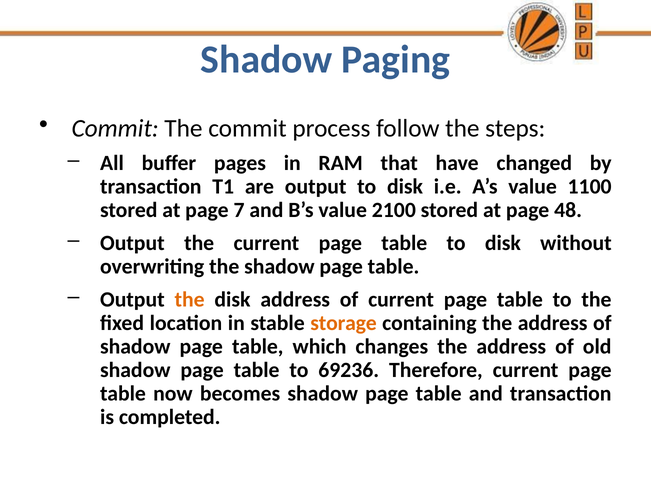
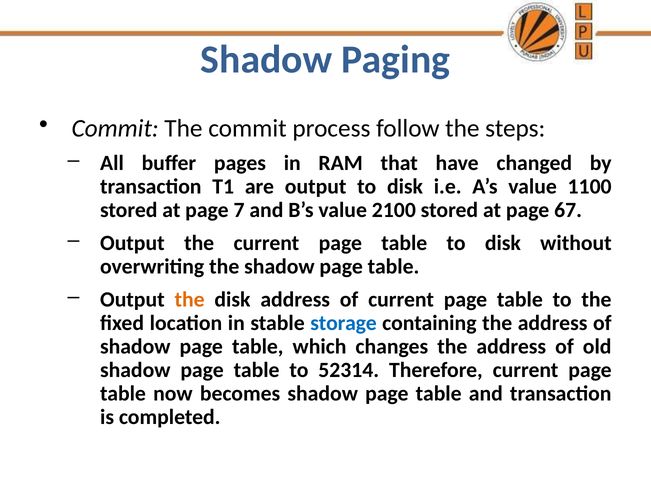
48: 48 -> 67
storage colour: orange -> blue
69236: 69236 -> 52314
